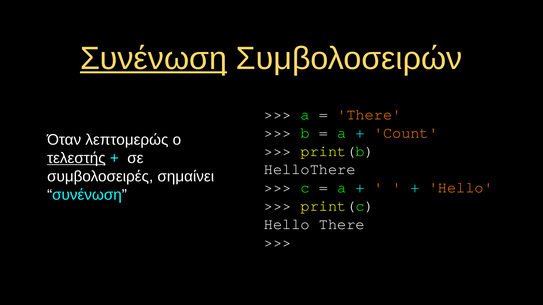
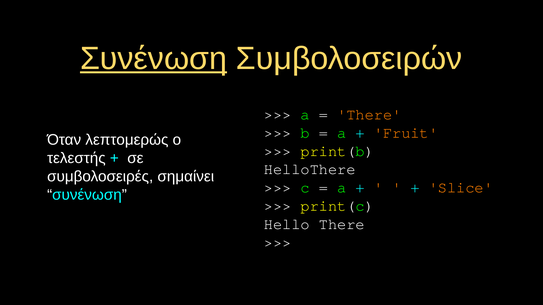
Count: Count -> Fruit
τελεστής underline: present -> none
Hello at (461, 188): Hello -> Slice
